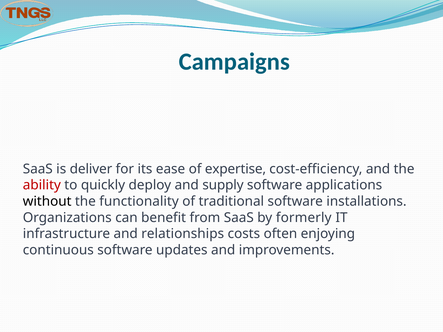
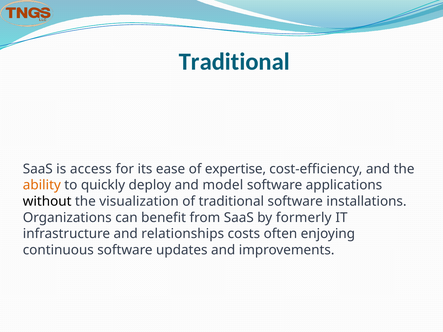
Campaigns at (234, 62): Campaigns -> Traditional
deliver: deliver -> access
ability colour: red -> orange
supply: supply -> model
functionality: functionality -> visualization
